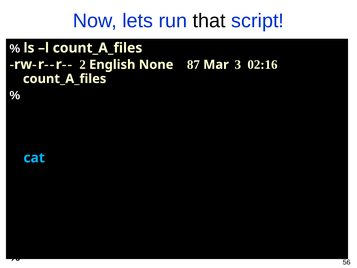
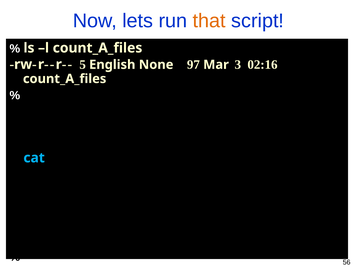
that colour: black -> orange
2 at (83, 65): 2 -> 5
87: 87 -> 97
